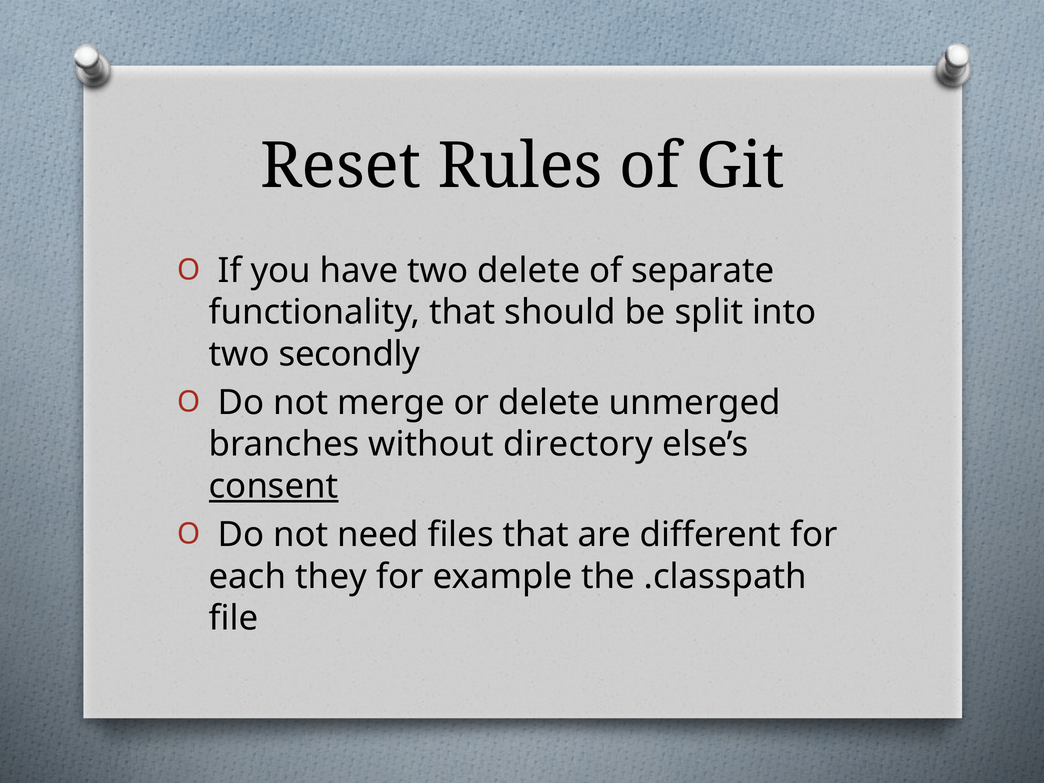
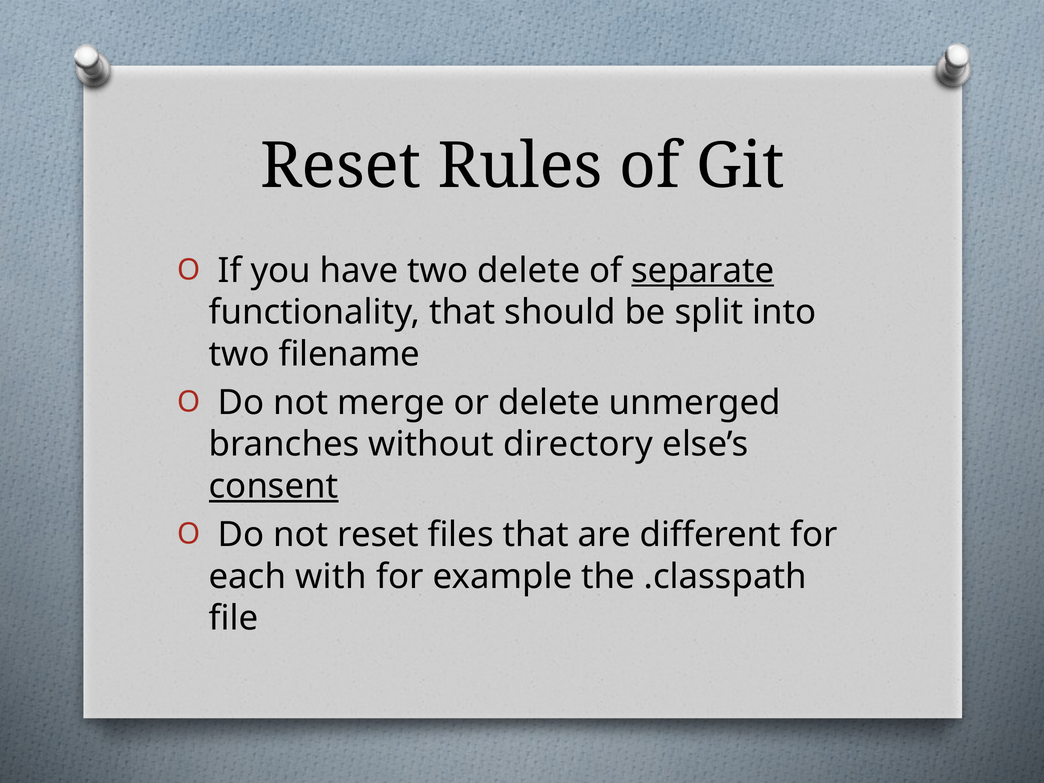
separate underline: none -> present
secondly: secondly -> filename
not need: need -> reset
they: they -> with
